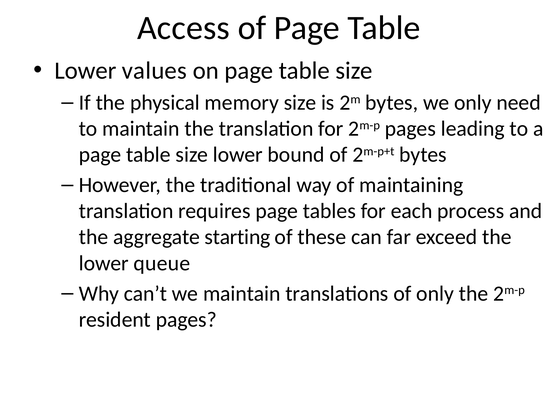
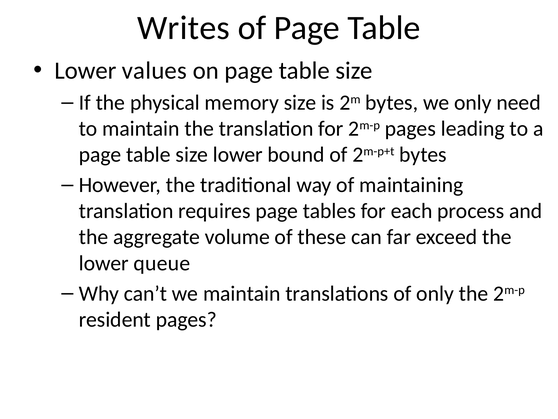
Access: Access -> Writes
starting: starting -> volume
